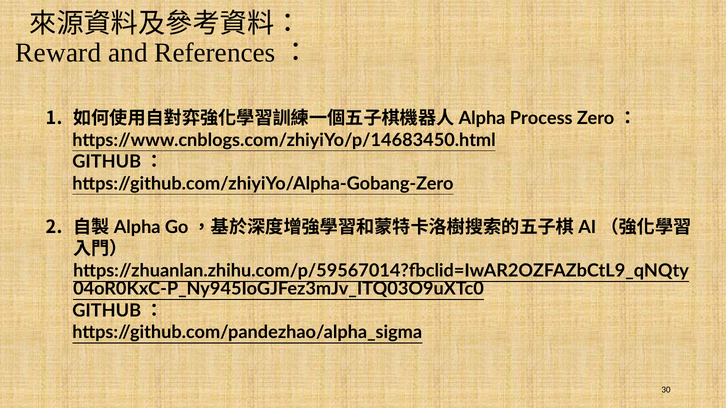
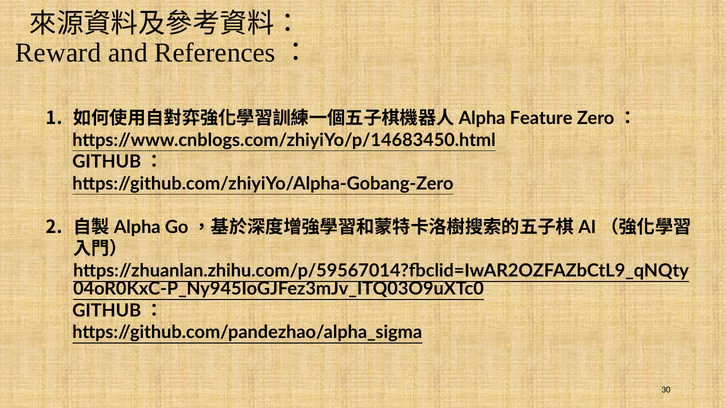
Process: Process -> Feature
